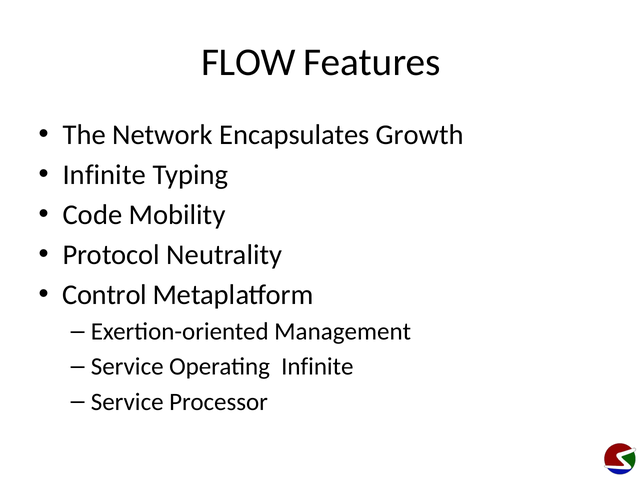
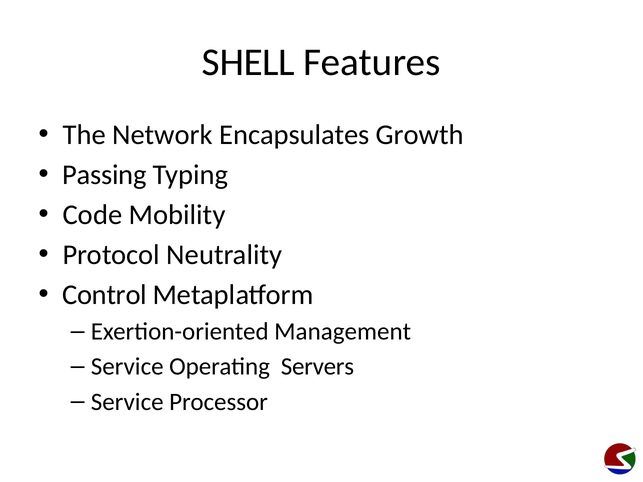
FLOW: FLOW -> SHELL
Infinite at (104, 175): Infinite -> Passing
Operating Infinite: Infinite -> Servers
